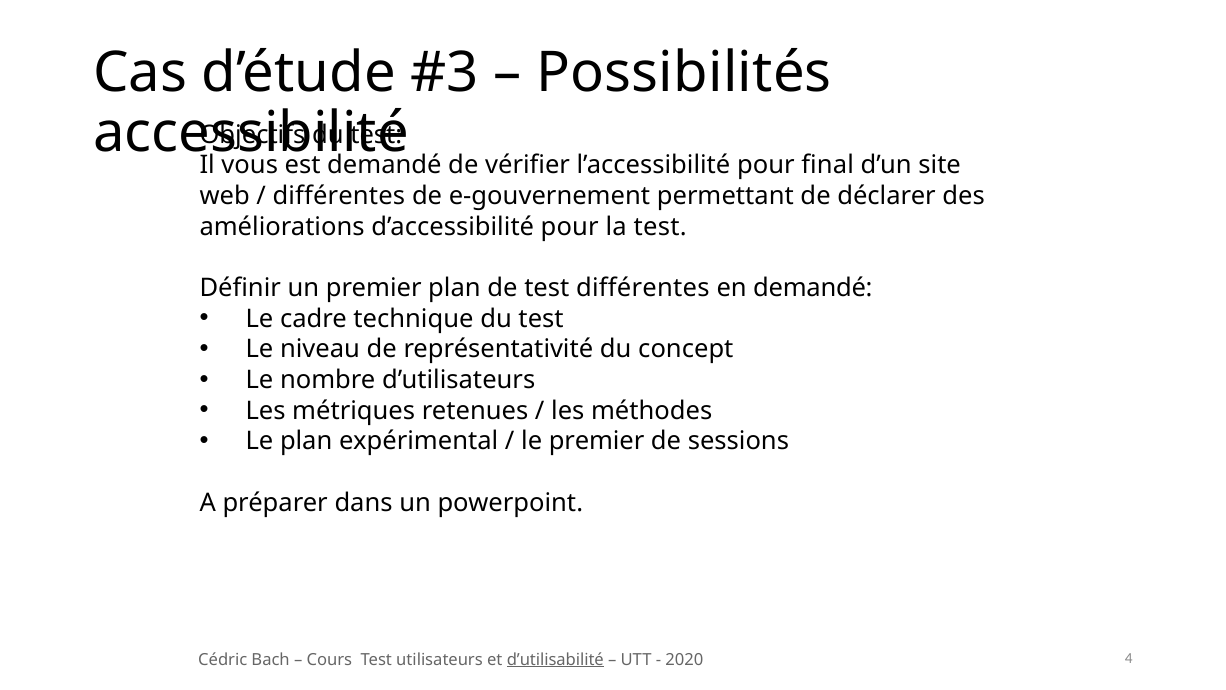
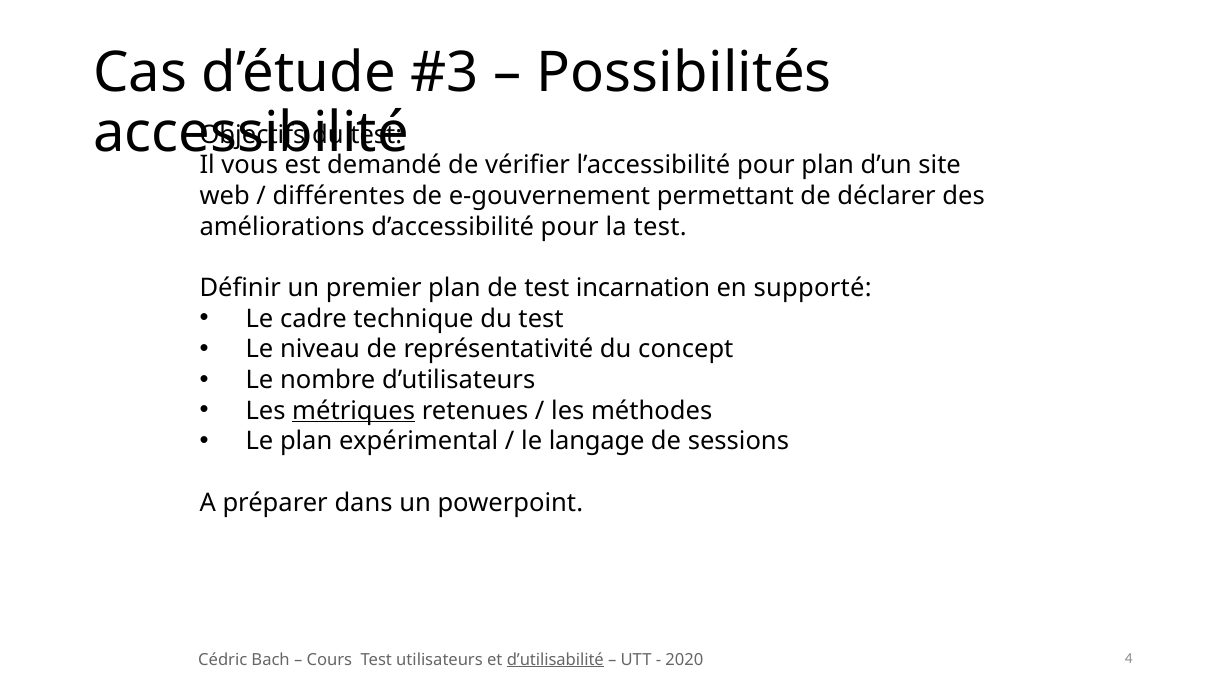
pour final: final -> plan
test différentes: différentes -> incarnation
en demandé: demandé -> supporté
métriques underline: none -> present
le premier: premier -> langage
